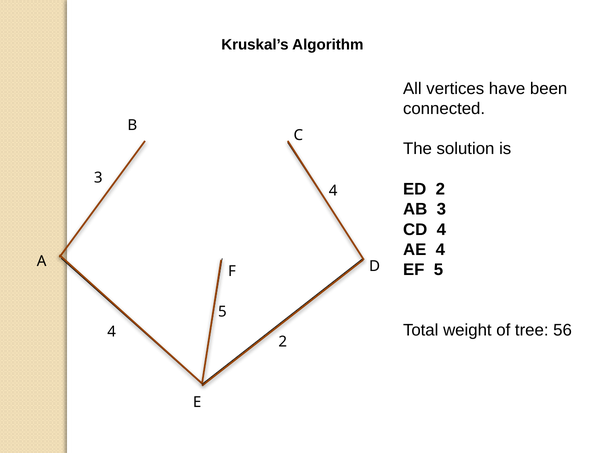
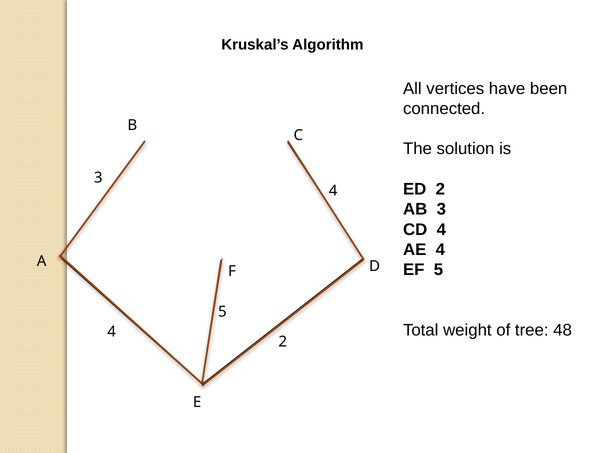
56: 56 -> 48
